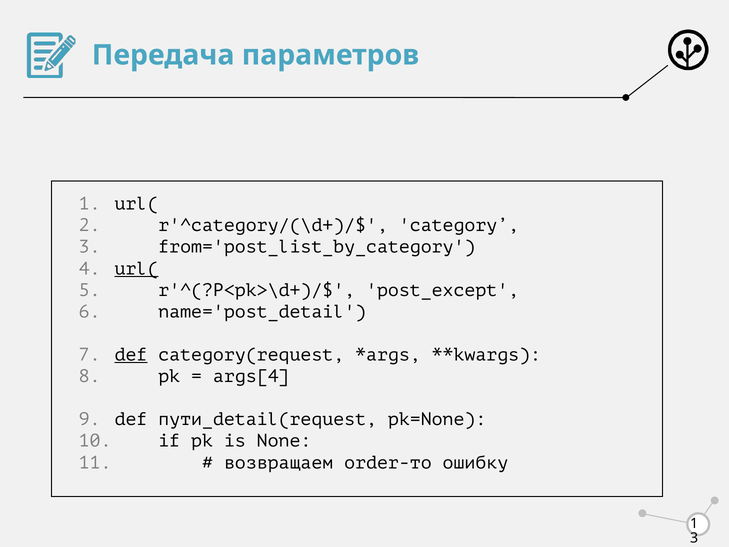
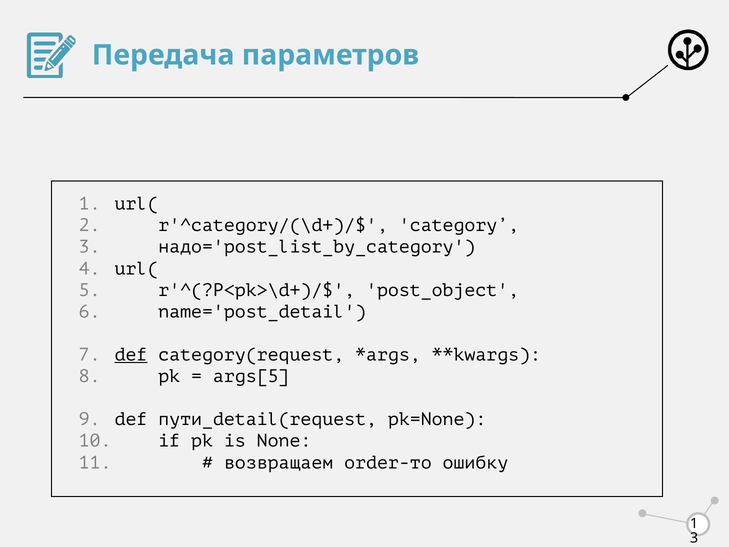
from='post_list_by_category: from='post_list_by_category -> надо='post_list_by_category
url( at (136, 268) underline: present -> none
post_except: post_except -> post_object
args[4: args[4 -> args[5
